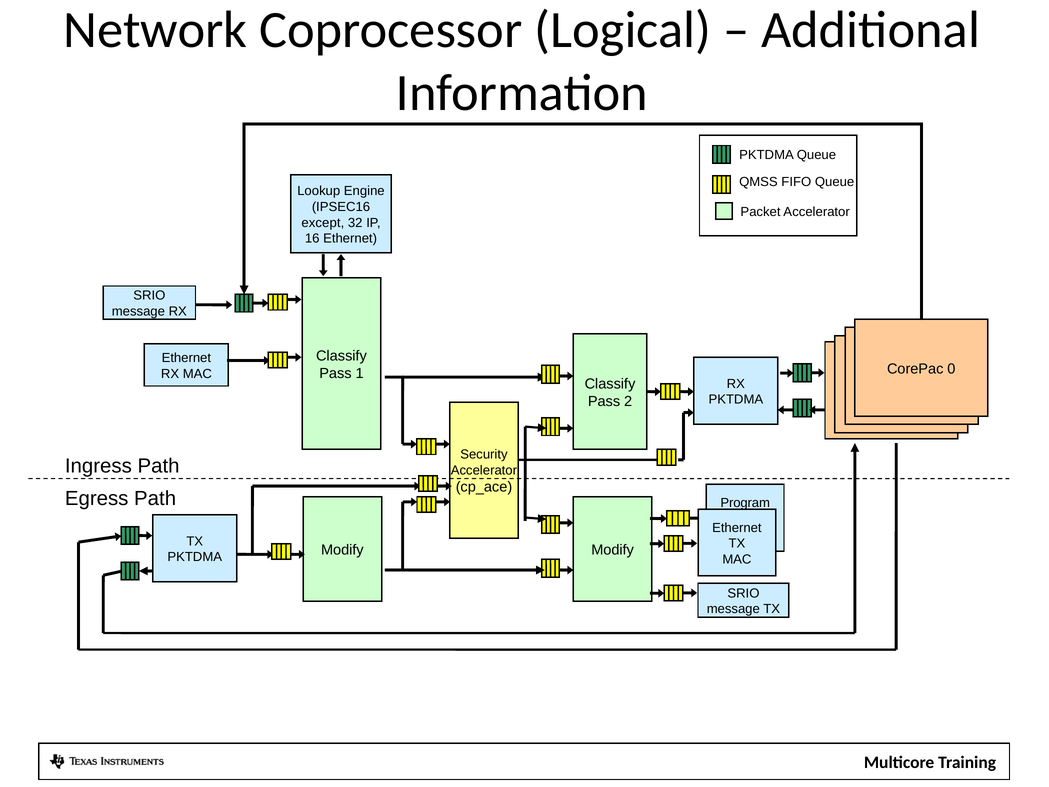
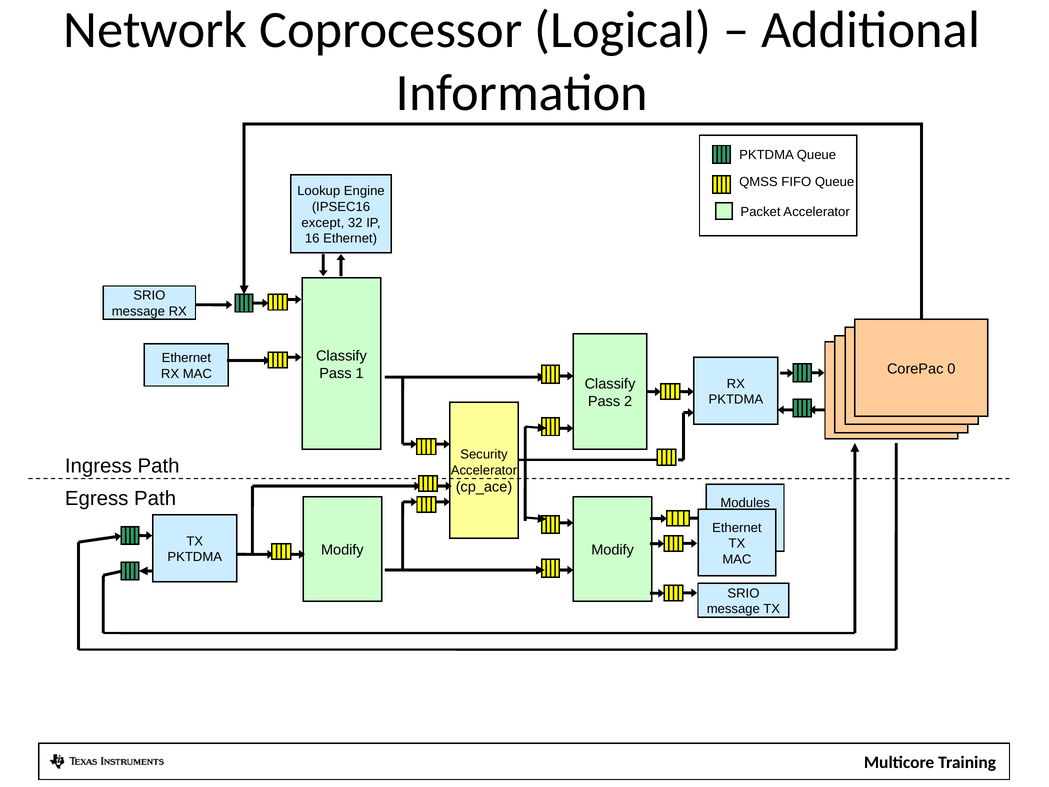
Program: Program -> Modules
